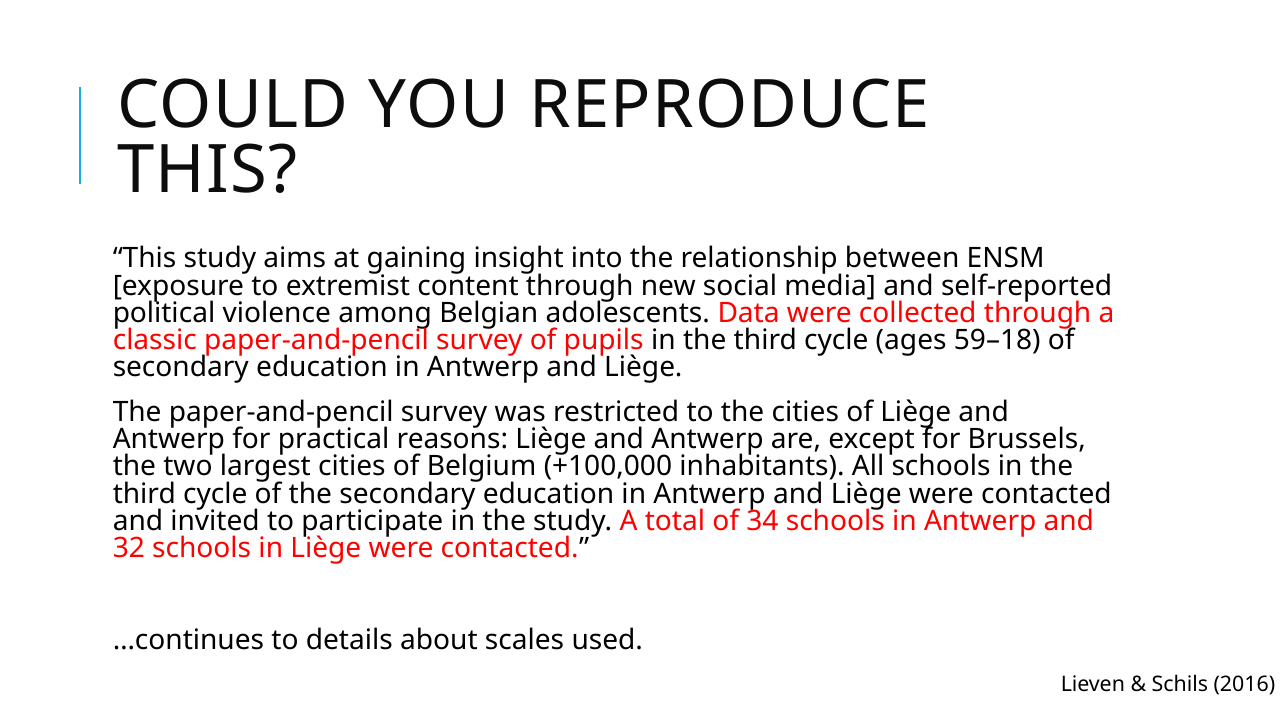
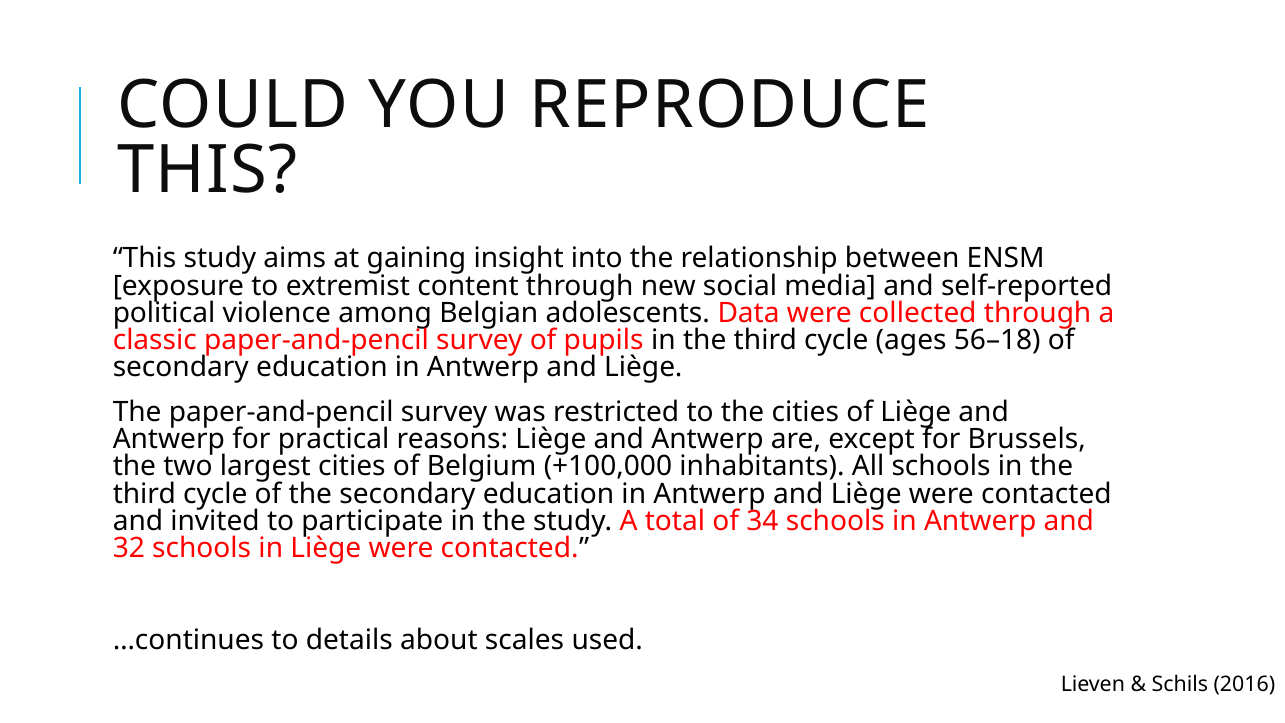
59–18: 59–18 -> 56–18
